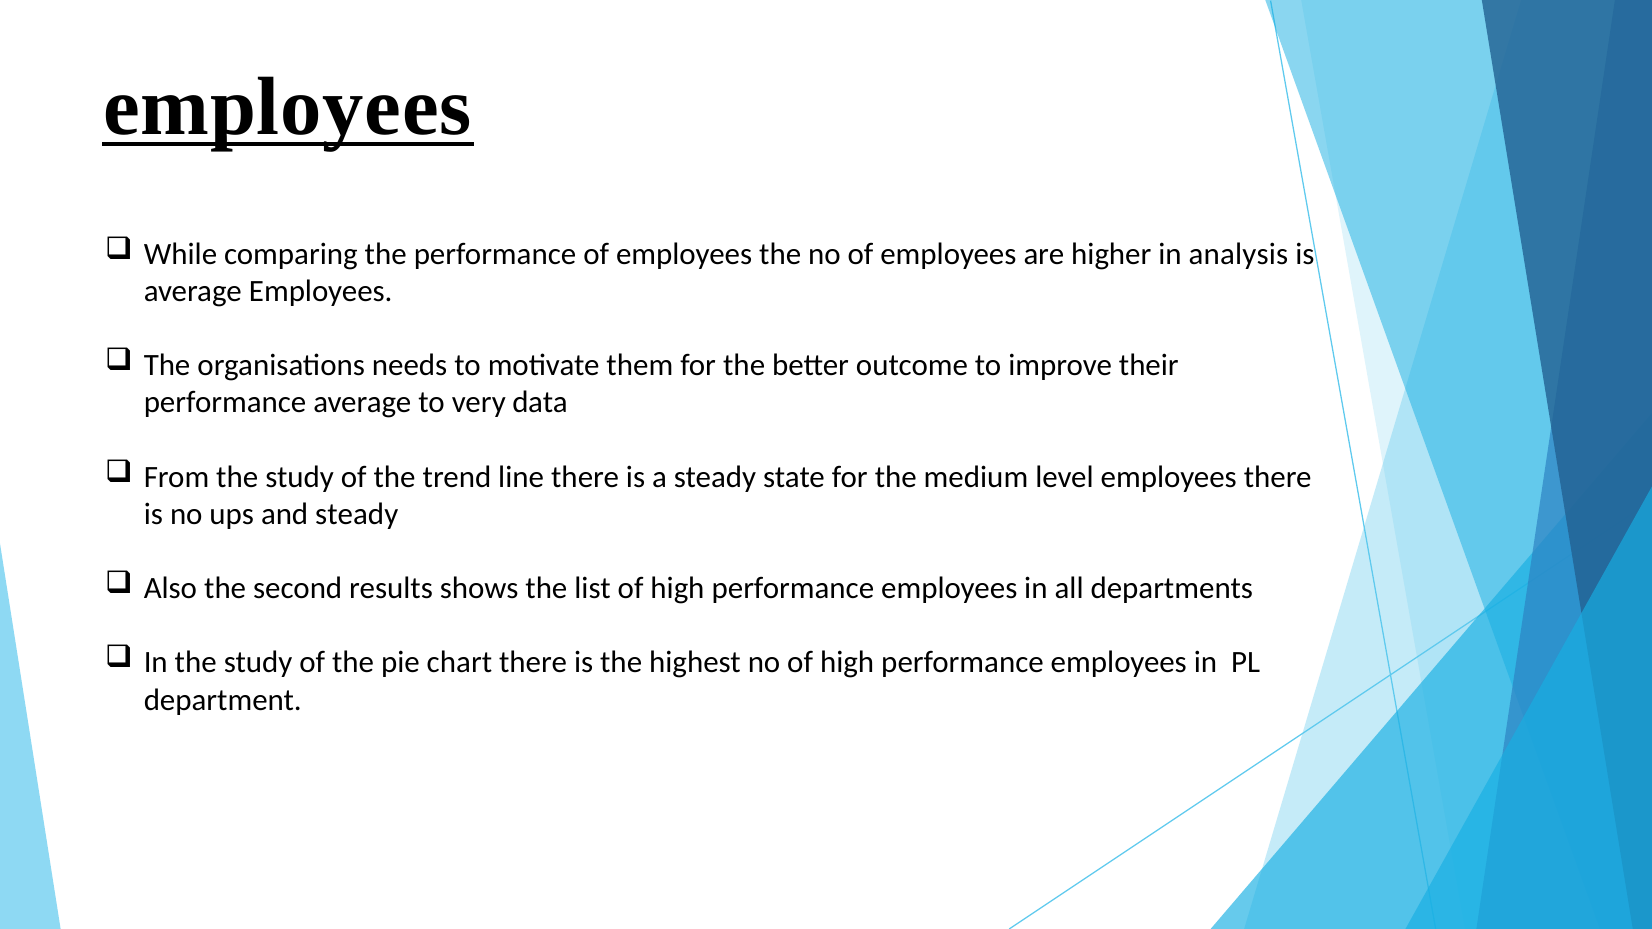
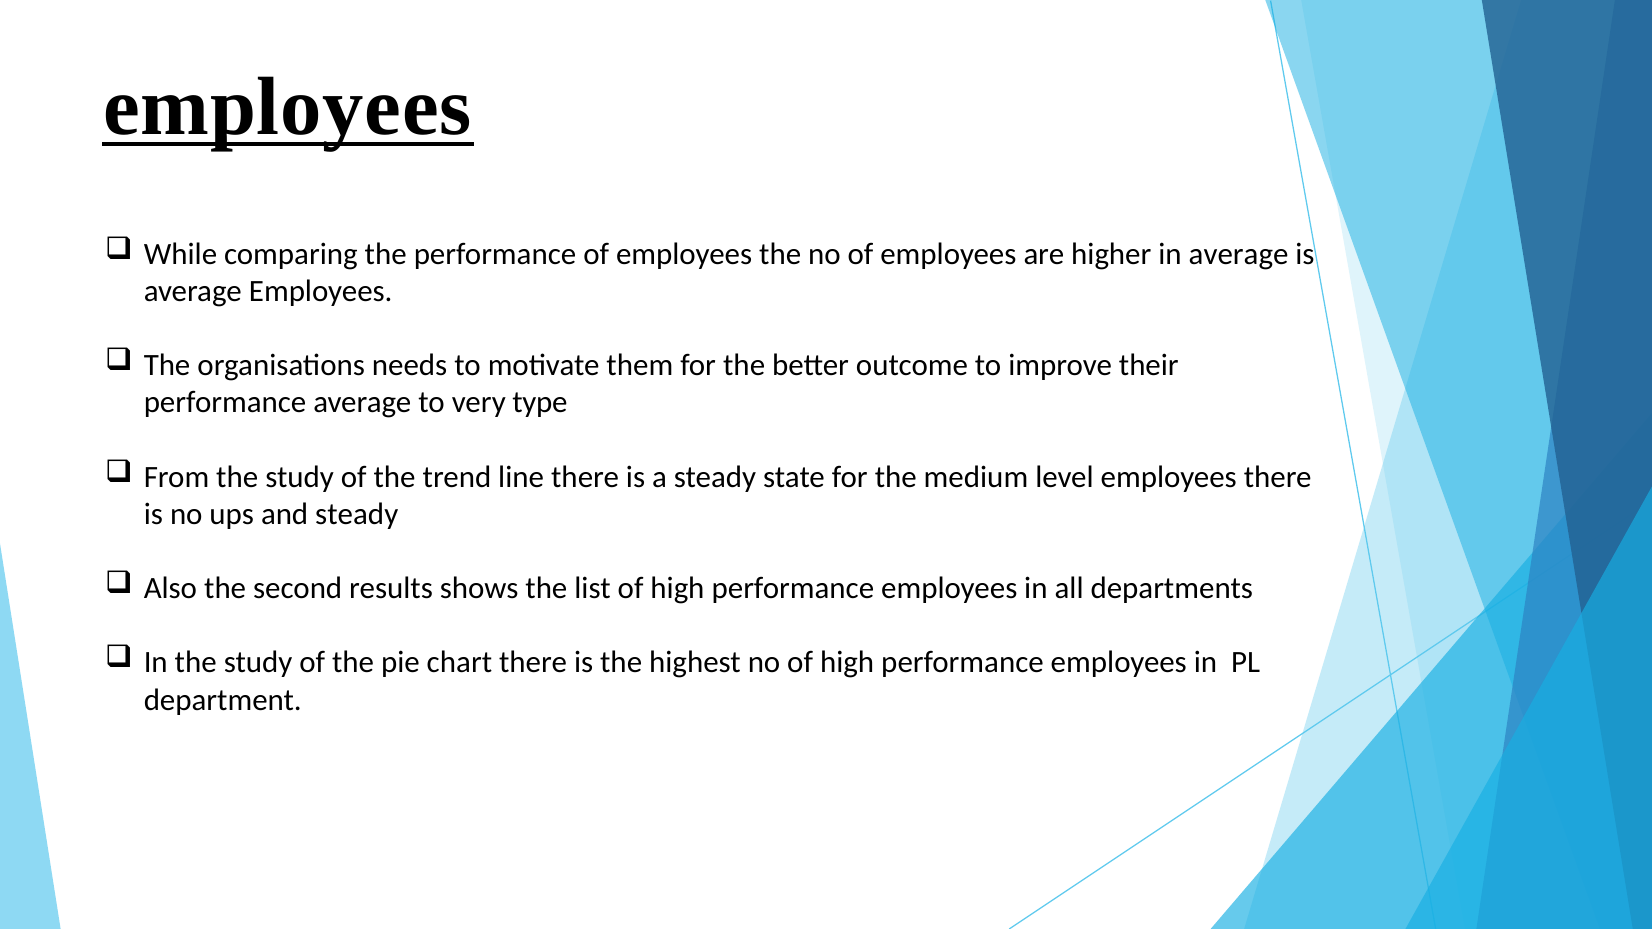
in analysis: analysis -> average
data: data -> type
